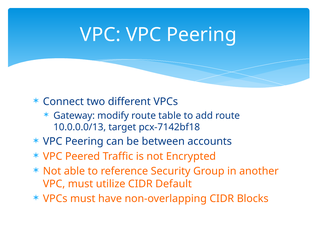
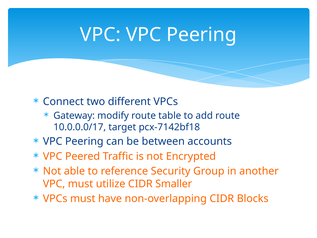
10.0.0.0/13: 10.0.0.0/13 -> 10.0.0.0/17
Default: Default -> Smaller
